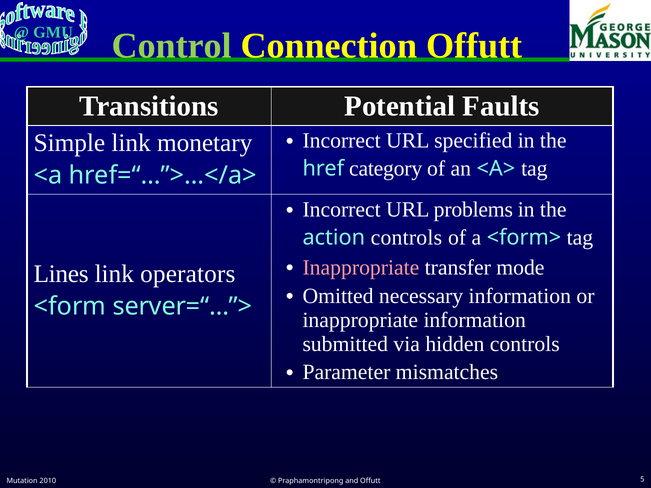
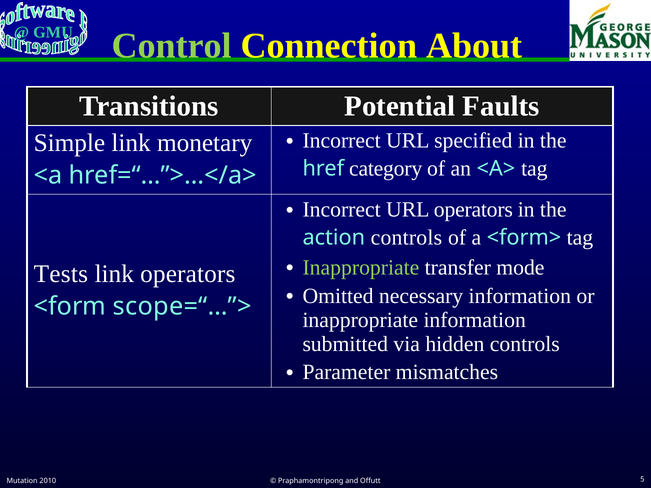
Connection Offutt: Offutt -> About
URL problems: problems -> operators
Inappropriate at (361, 268) colour: pink -> light green
Lines: Lines -> Tests
server=“…”>: server=“…”> -> scope=“…”>
